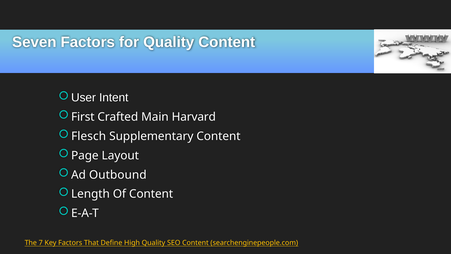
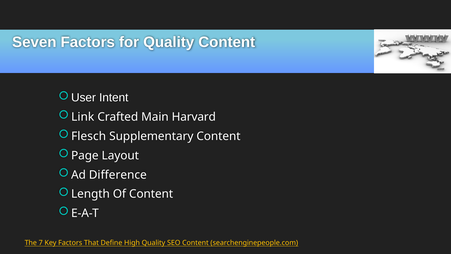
First: First -> Link
Outbound: Outbound -> Difference
